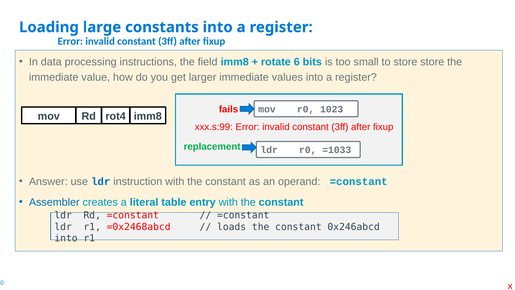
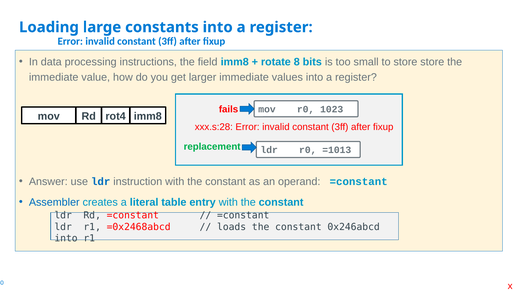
6: 6 -> 8
xxx.s:99: xxx.s:99 -> xxx.s:28
=1033: =1033 -> =1013
